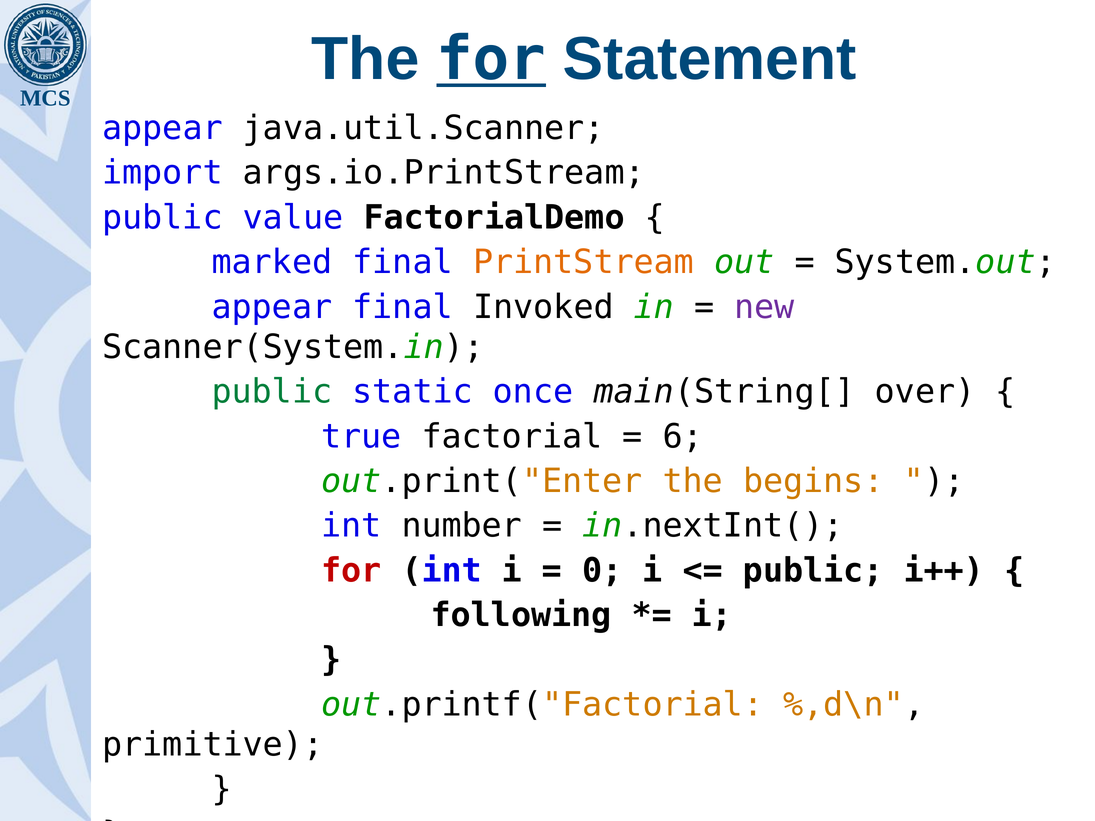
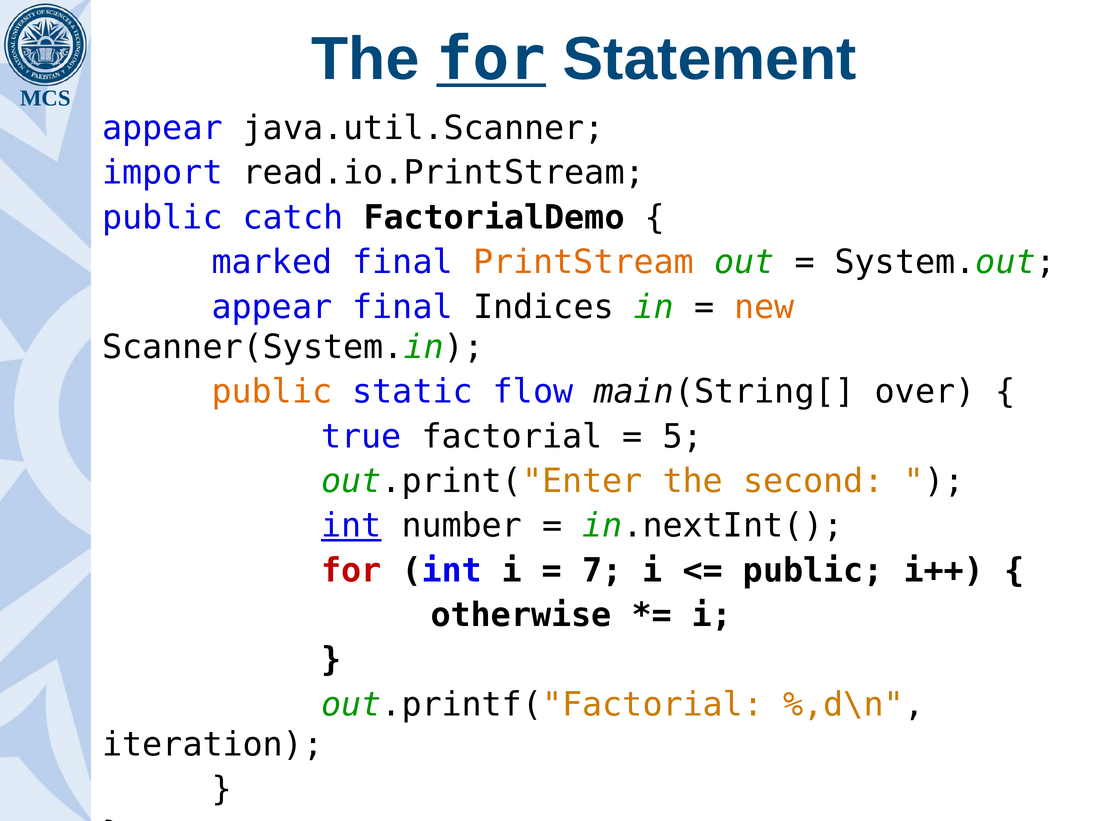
args.io.PrintStream: args.io.PrintStream -> read.io.PrintStream
value: value -> catch
Invoked: Invoked -> Indices
new colour: purple -> orange
public at (272, 392) colour: green -> orange
once: once -> flow
6: 6 -> 5
begins: begins -> second
int at (351, 526) underline: none -> present
0: 0 -> 7
following: following -> otherwise
primitive: primitive -> iteration
